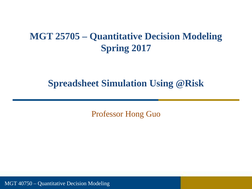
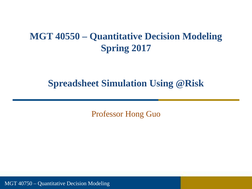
25705: 25705 -> 40550
